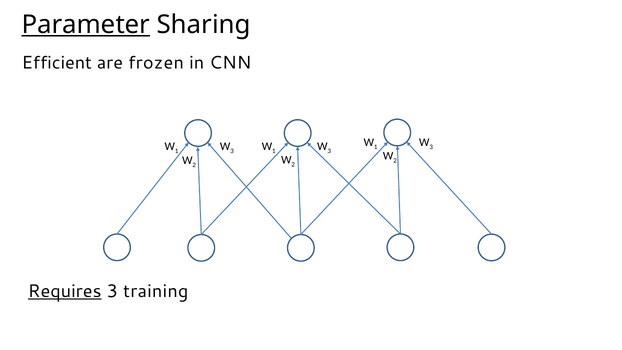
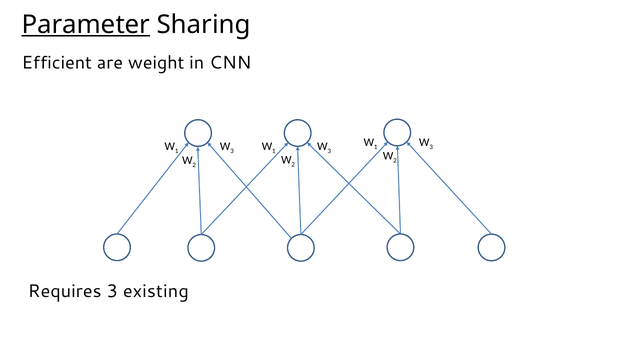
frozen: frozen -> weight
Requires underline: present -> none
training: training -> existing
